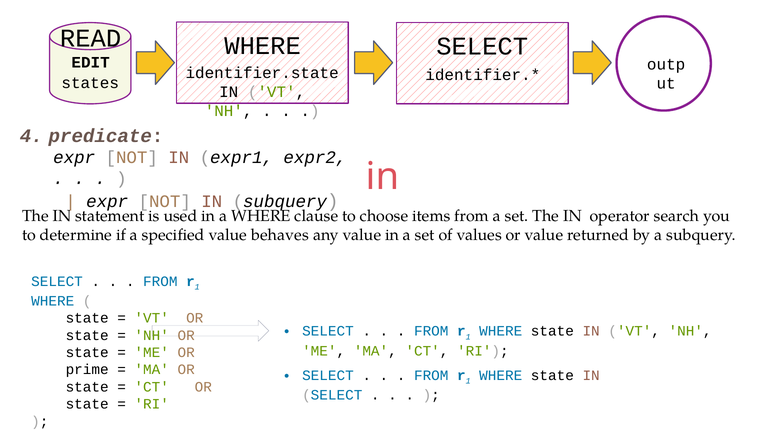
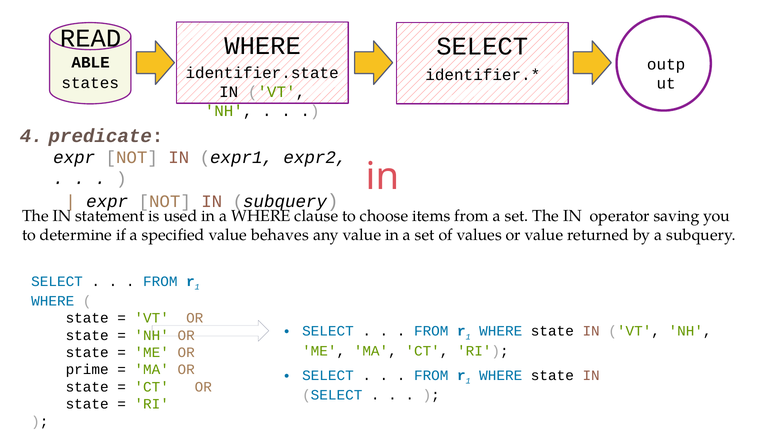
EDIT: EDIT -> ABLE
search: search -> saving
